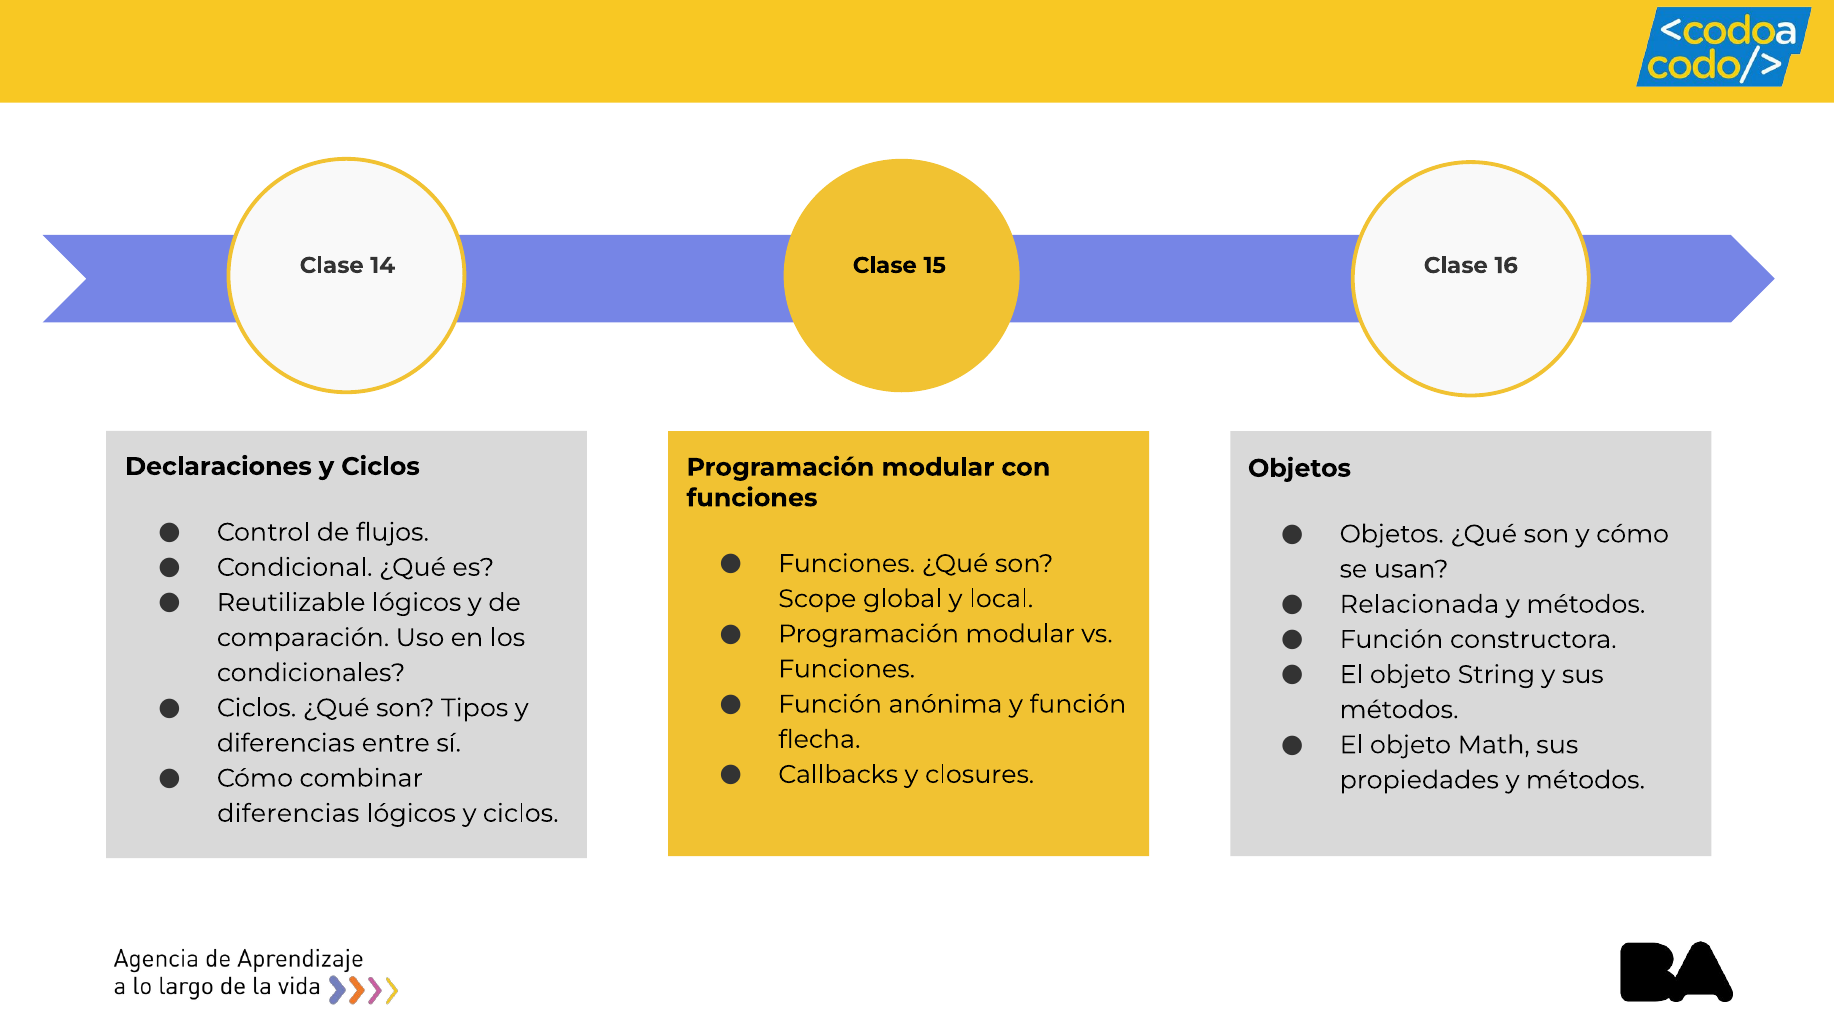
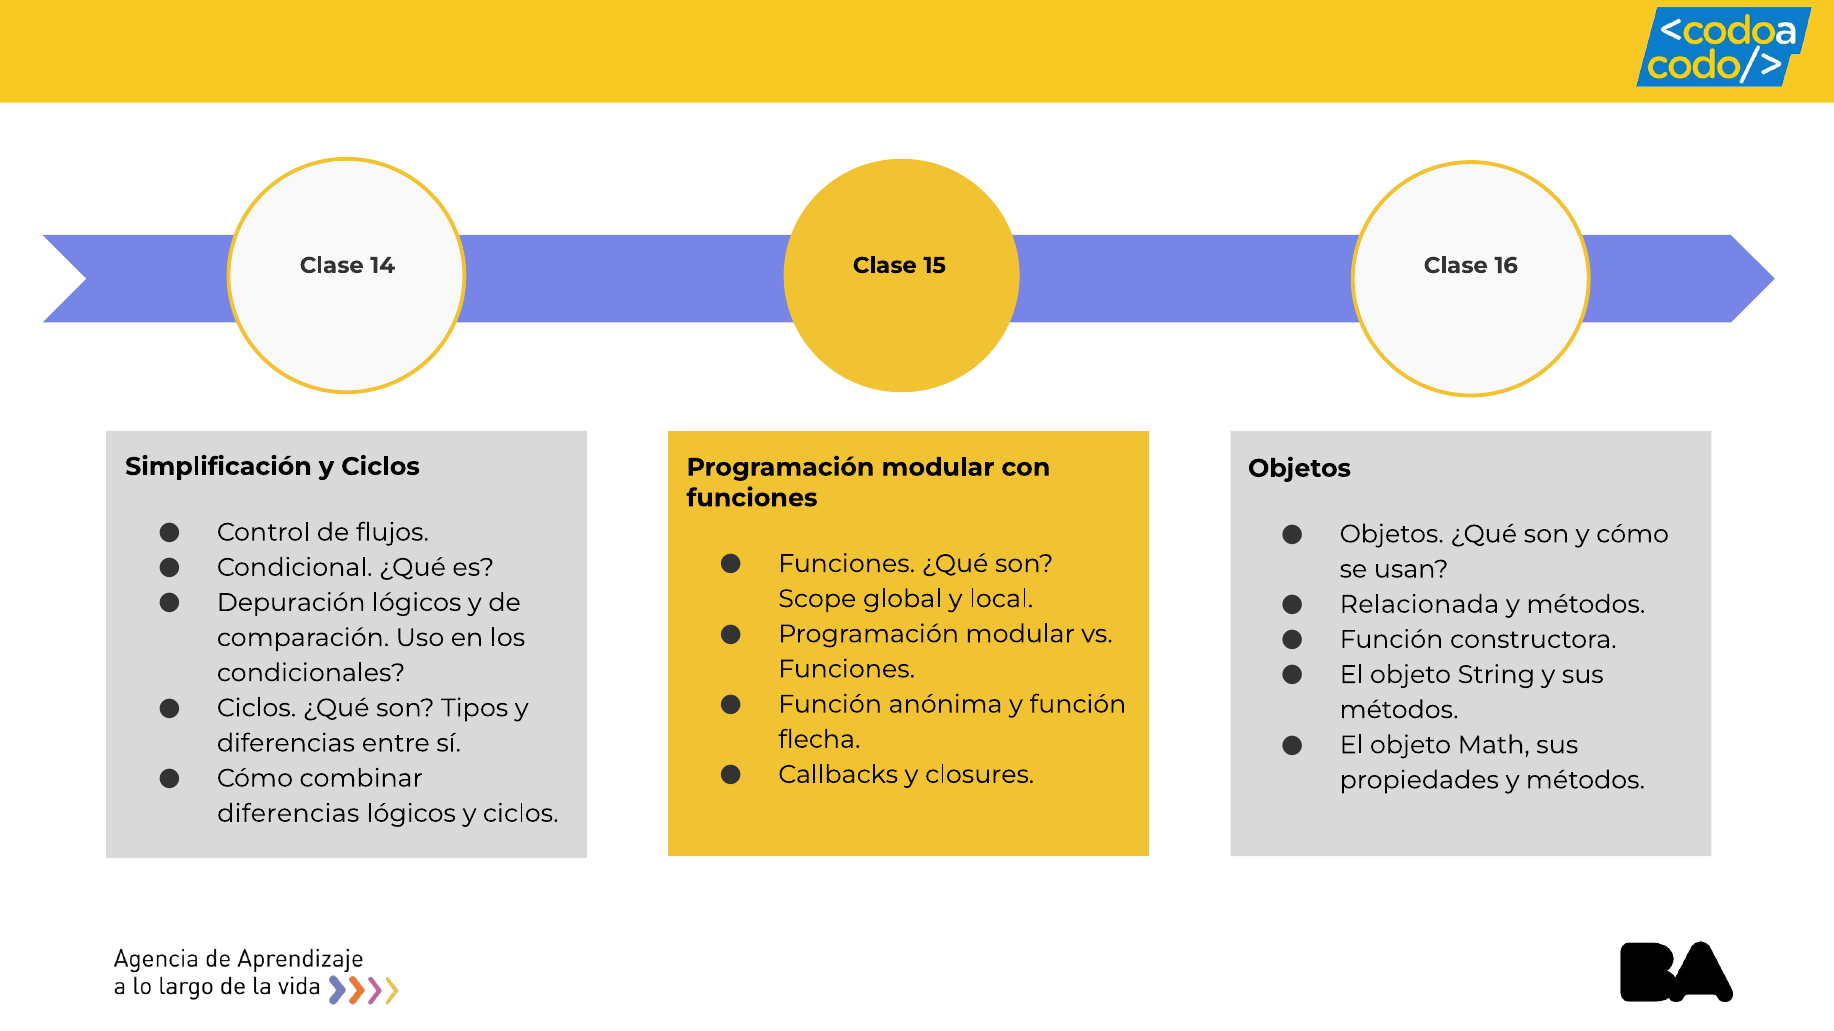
Declaraciones: Declaraciones -> Simplificación
Reutilizable: Reutilizable -> Depuración
